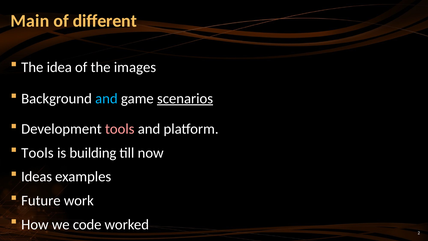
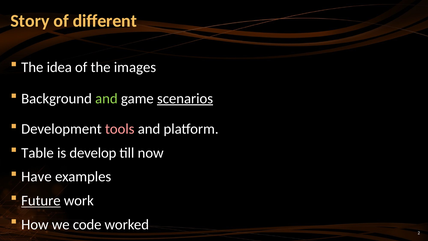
Main: Main -> Story
and at (106, 99) colour: light blue -> light green
Tools at (37, 153): Tools -> Table
building: building -> develop
Ideas: Ideas -> Have
Future underline: none -> present
